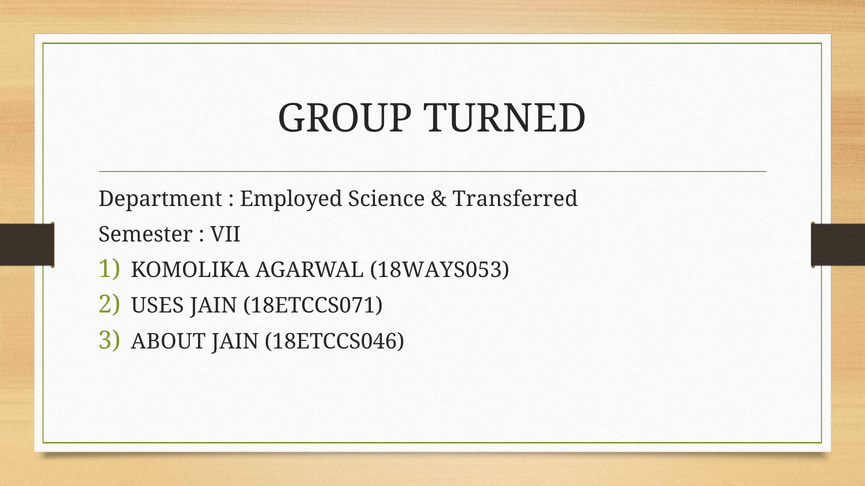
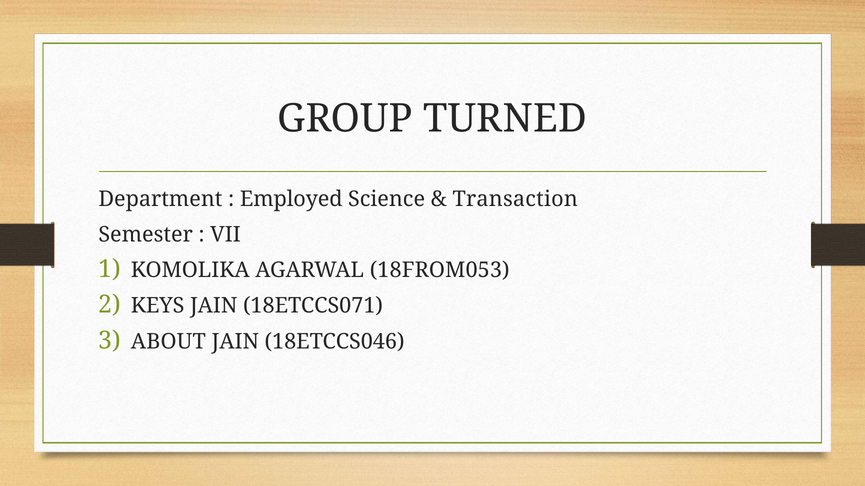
Transferred: Transferred -> Transaction
18WAYS053: 18WAYS053 -> 18FROM053
USES: USES -> KEYS
